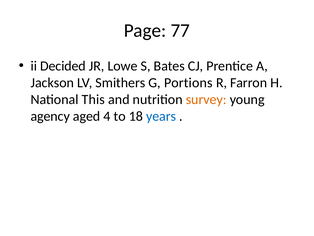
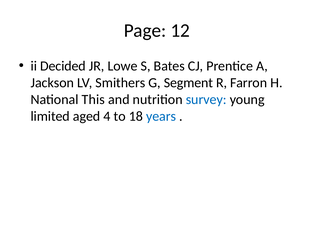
77: 77 -> 12
Portions: Portions -> Segment
survey colour: orange -> blue
agency: agency -> limited
